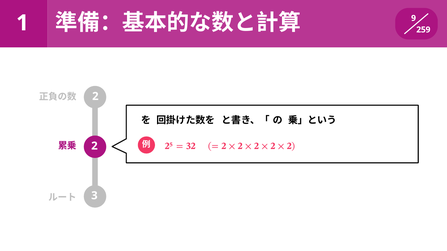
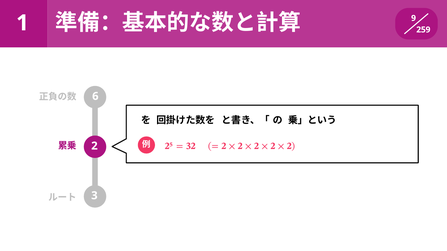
2 at (95, 96): 2 -> 6
